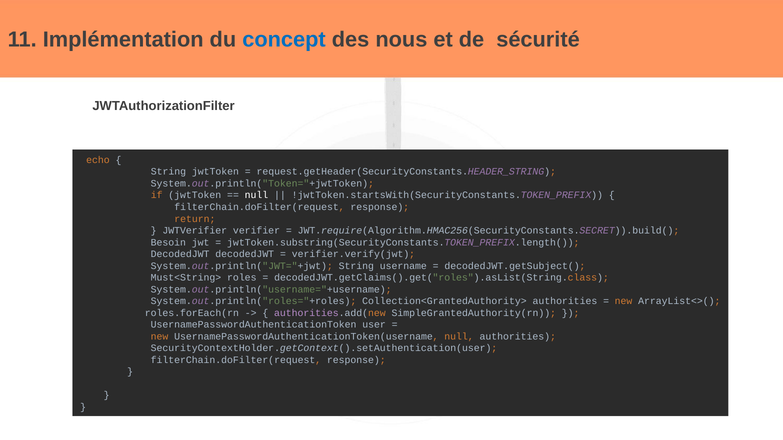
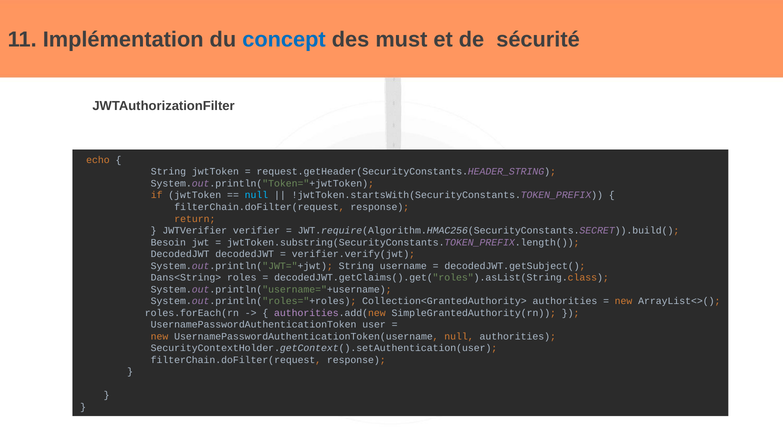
nous: nous -> must
null at (256, 195) colour: white -> light blue
Must<String>: Must<String> -> Dans<String>
